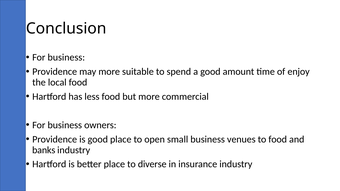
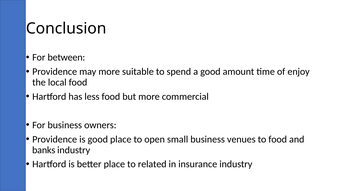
business at (66, 57): business -> between
diverse: diverse -> related
